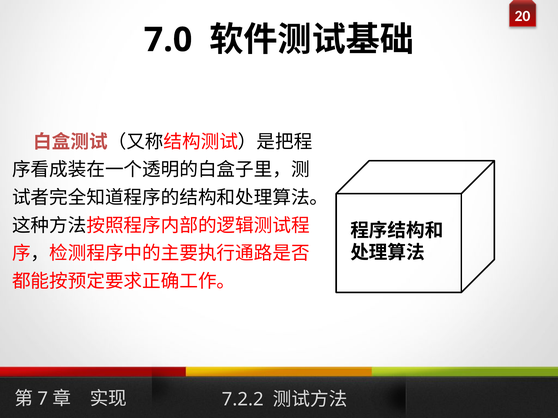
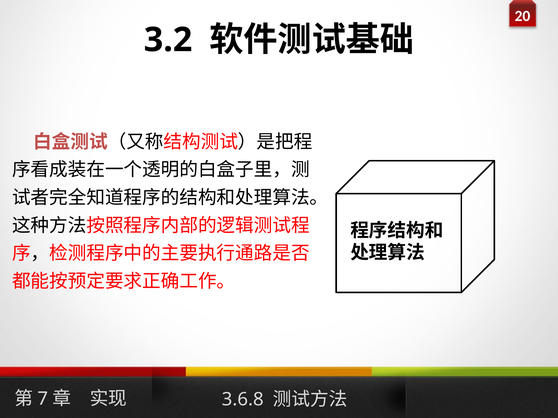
7.0: 7.0 -> 3.2
7.2.2: 7.2.2 -> 3.6.8
